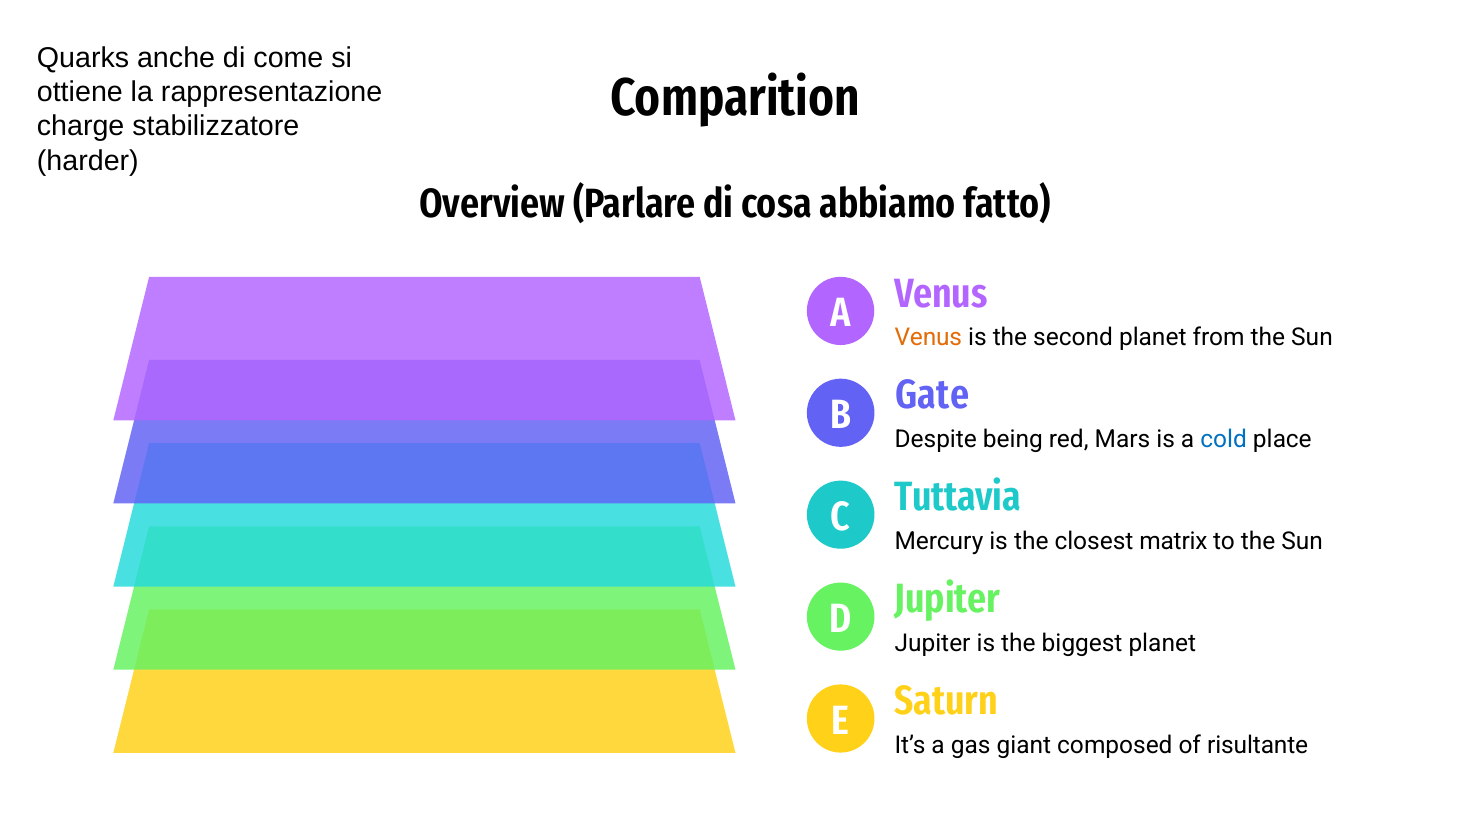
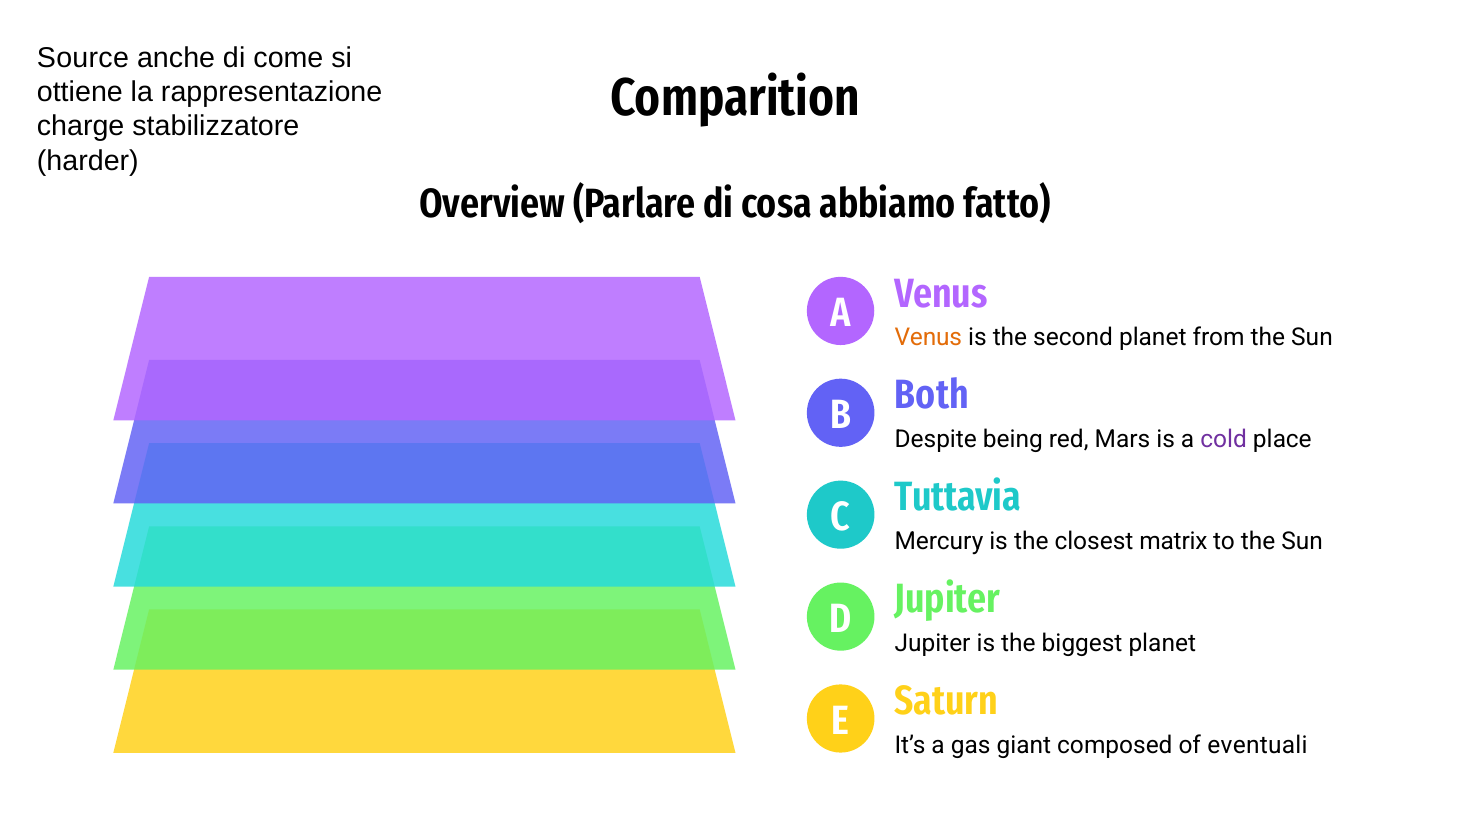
Quarks: Quarks -> Source
Gate: Gate -> Both
cold colour: blue -> purple
risultante: risultante -> eventuali
